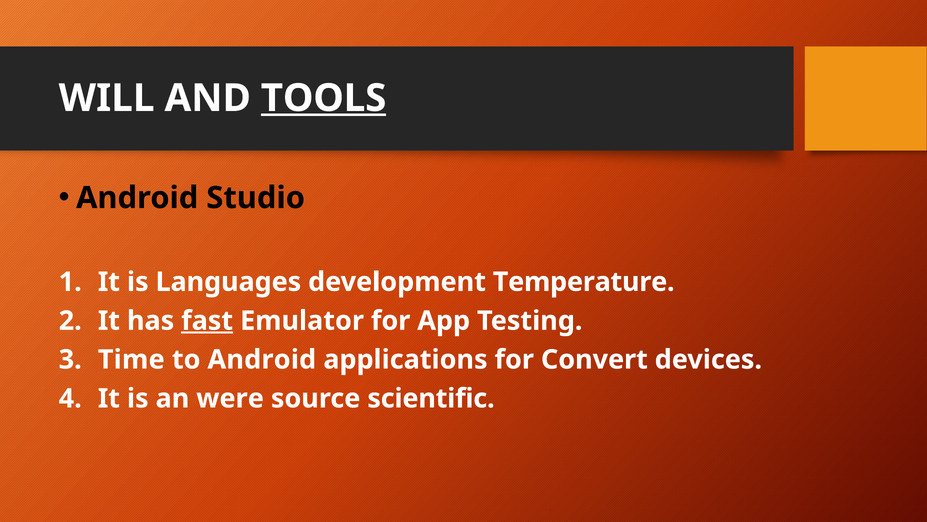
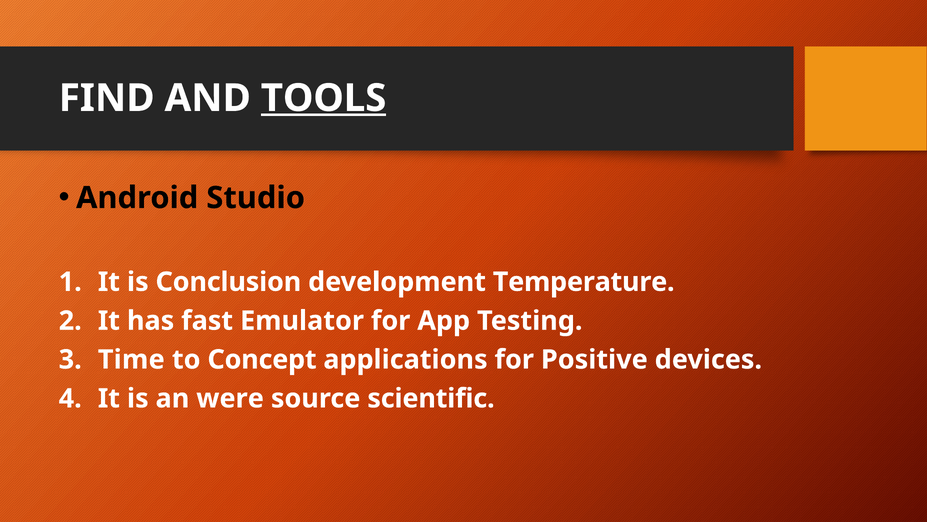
WILL: WILL -> FIND
Languages: Languages -> Conclusion
fast underline: present -> none
to Android: Android -> Concept
Convert: Convert -> Positive
